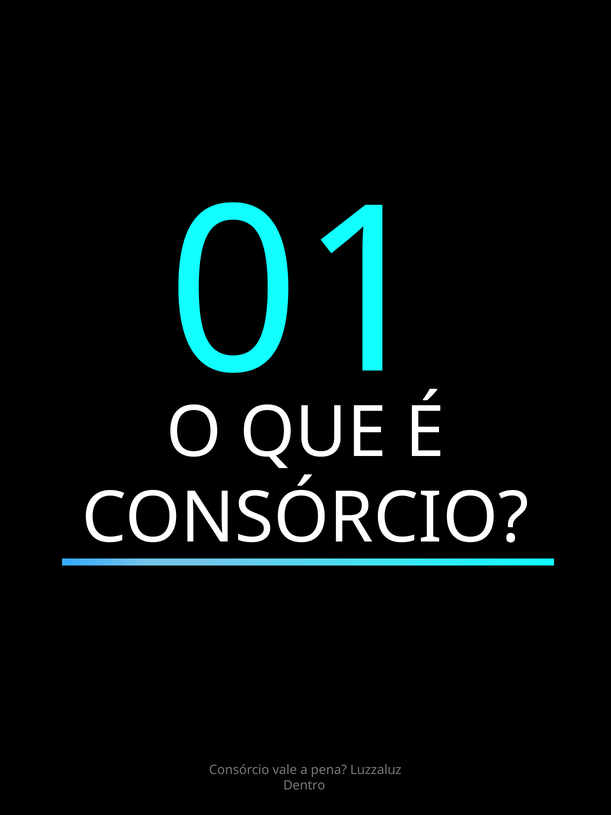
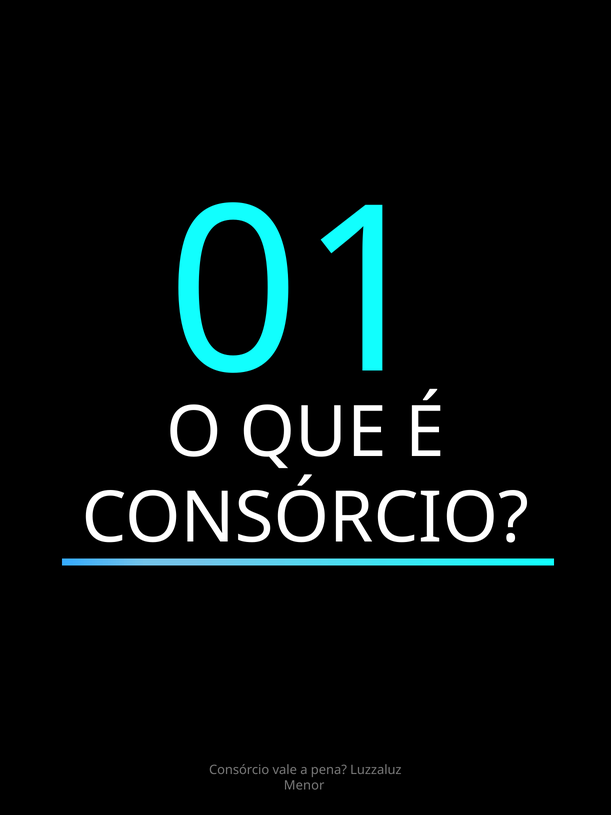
Dentro: Dentro -> Menor
